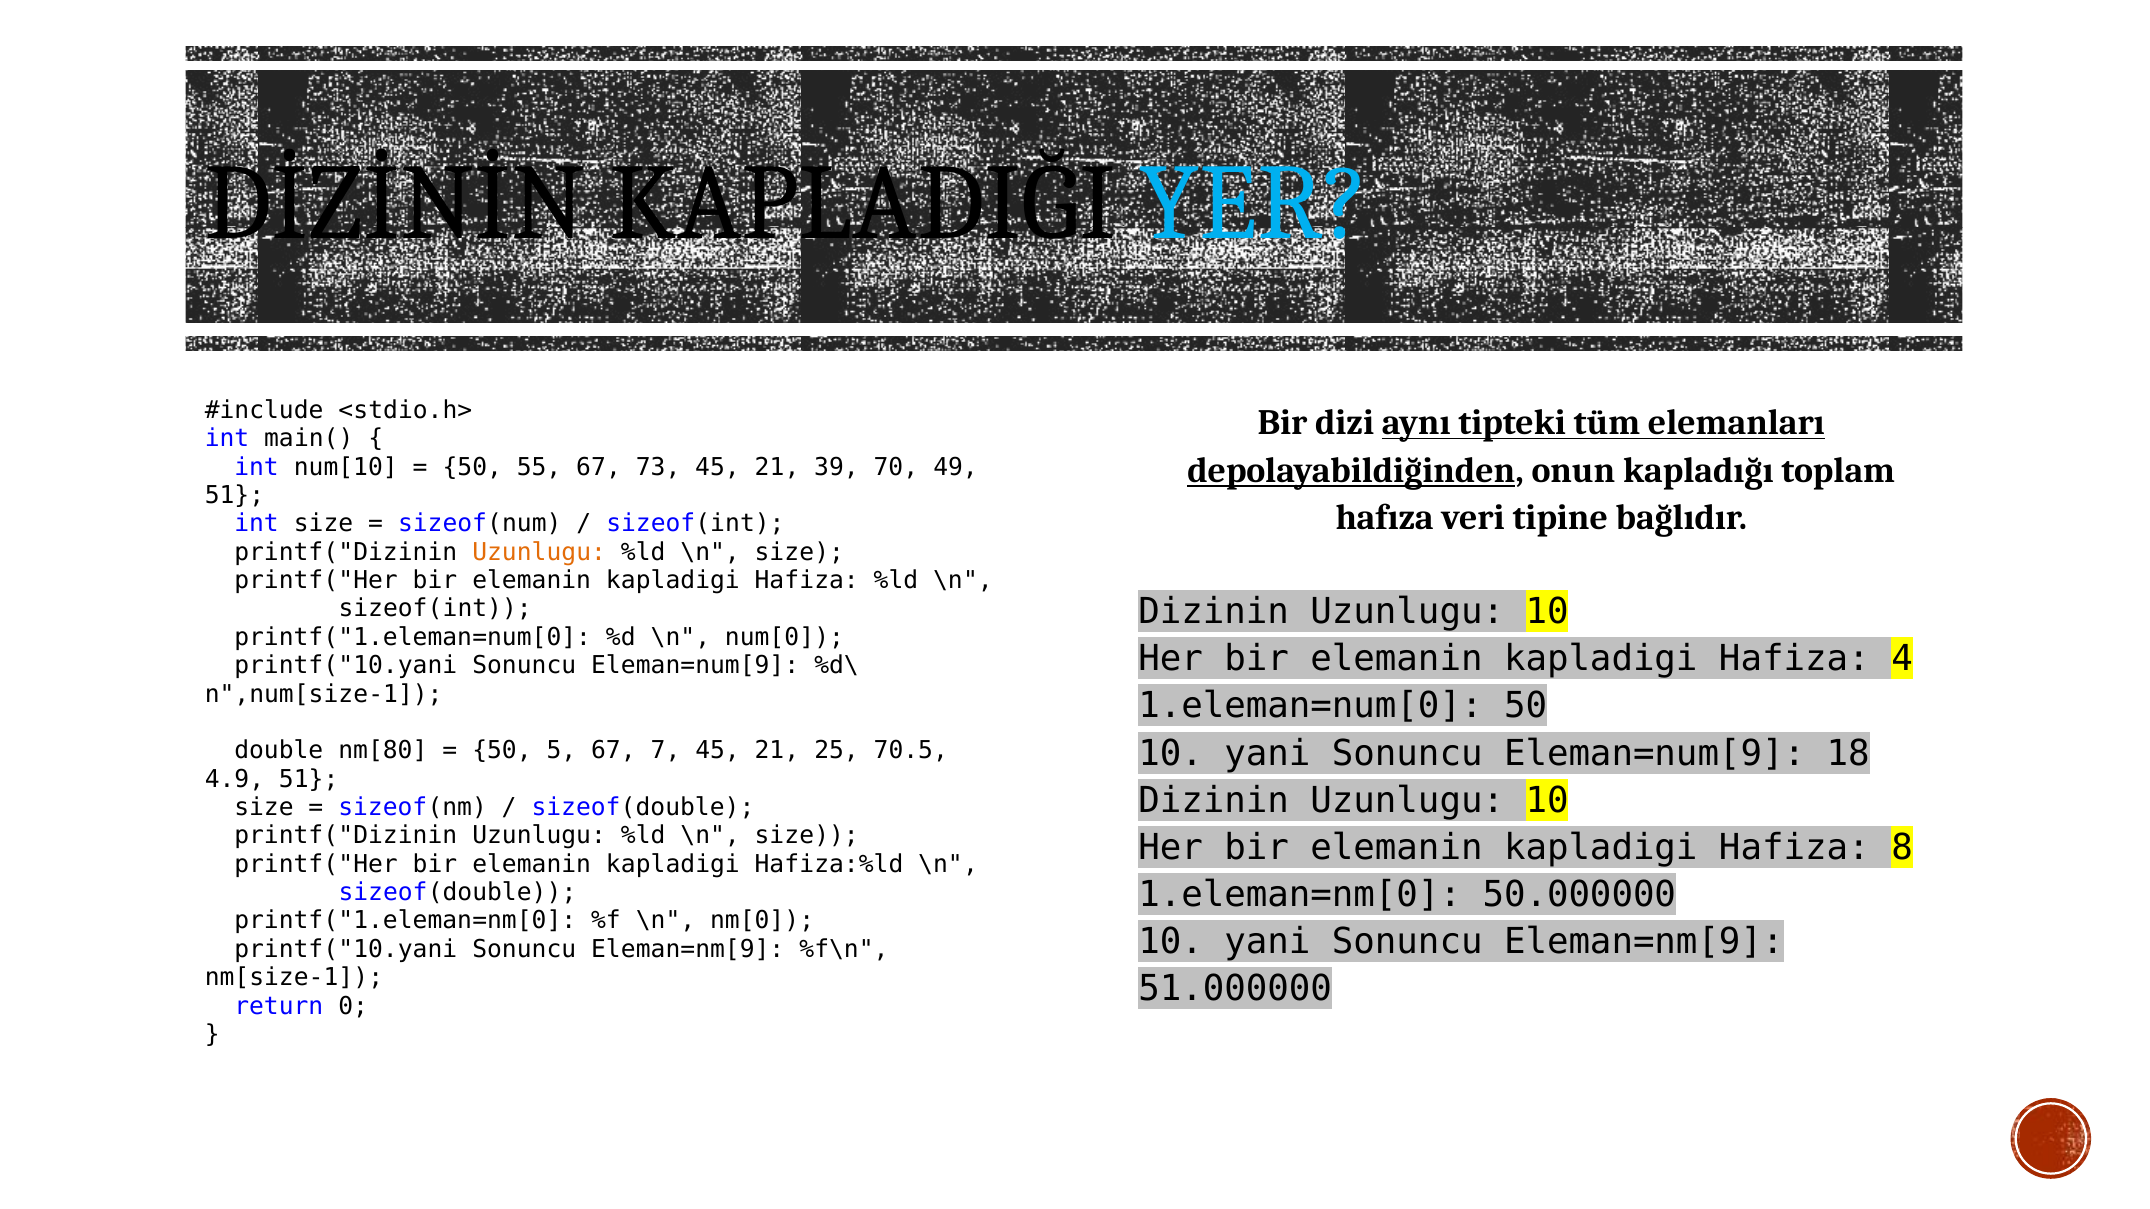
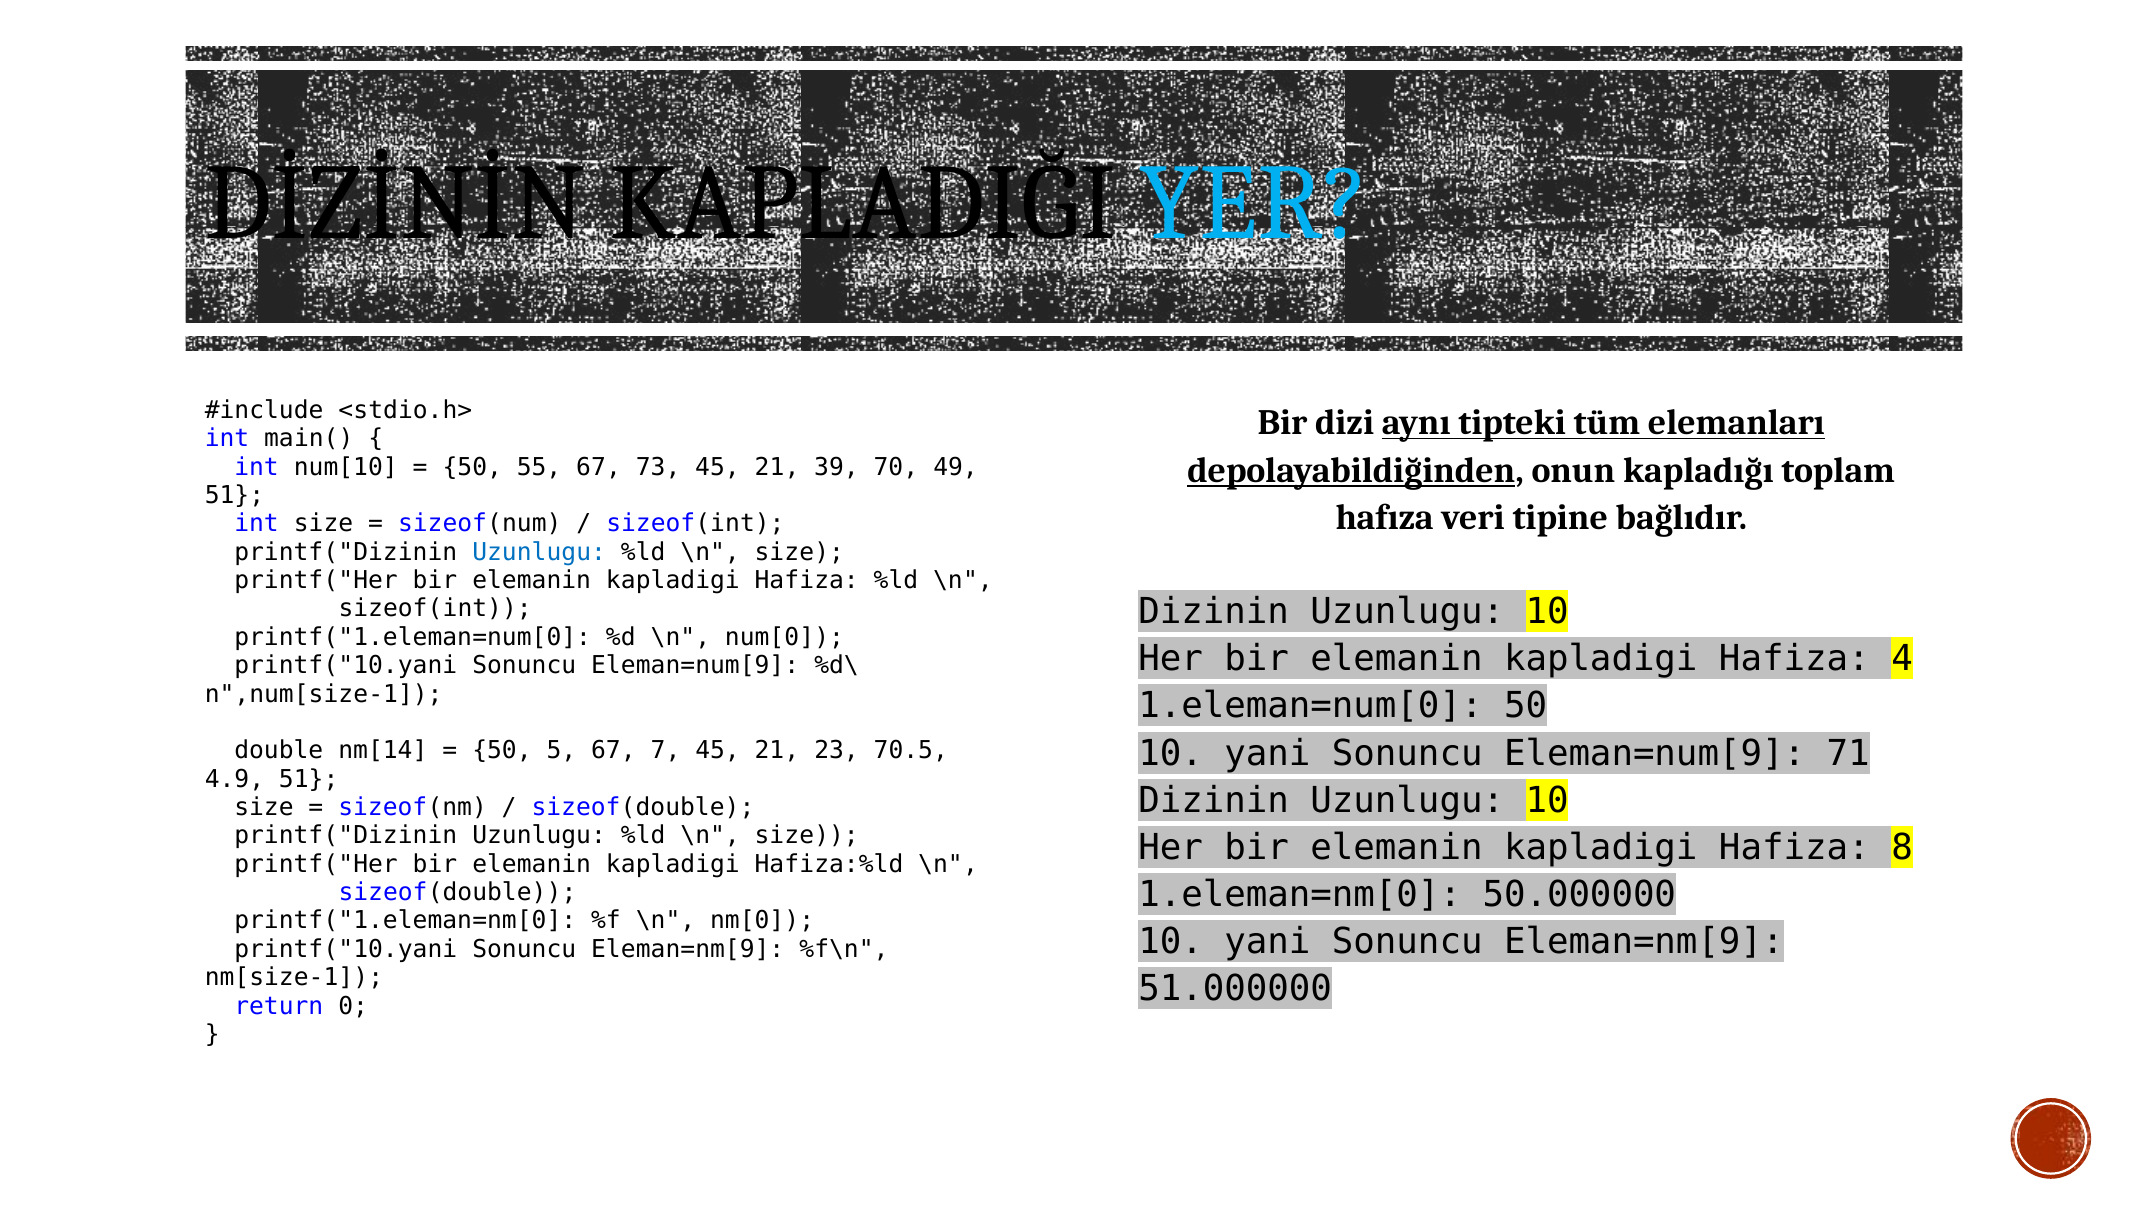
Uzunlugu at (539, 552) colour: orange -> blue
18: 18 -> 71
nm[80: nm[80 -> nm[14
25: 25 -> 23
